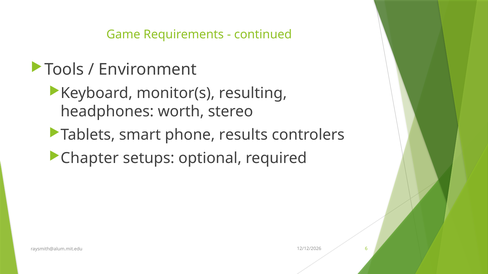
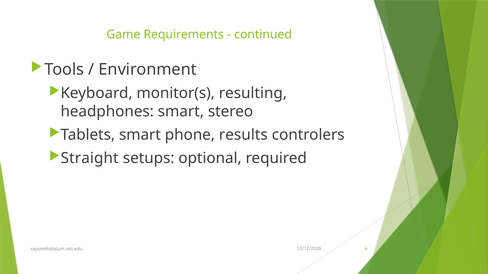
headphones worth: worth -> smart
Chapter: Chapter -> Straight
